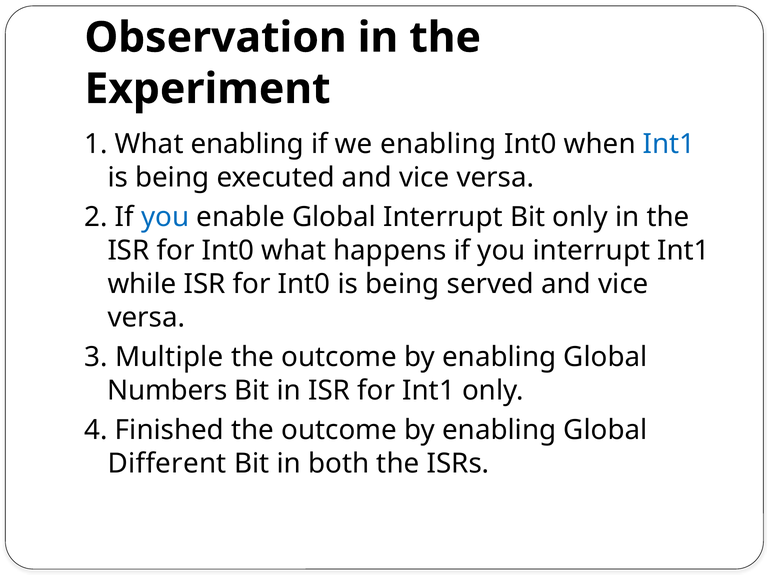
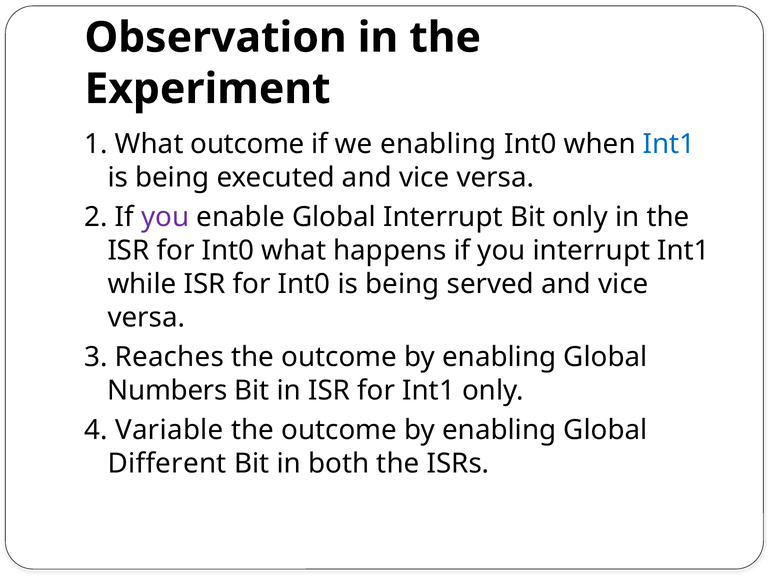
What enabling: enabling -> outcome
you at (165, 217) colour: blue -> purple
Multiple: Multiple -> Reaches
Finished: Finished -> Variable
